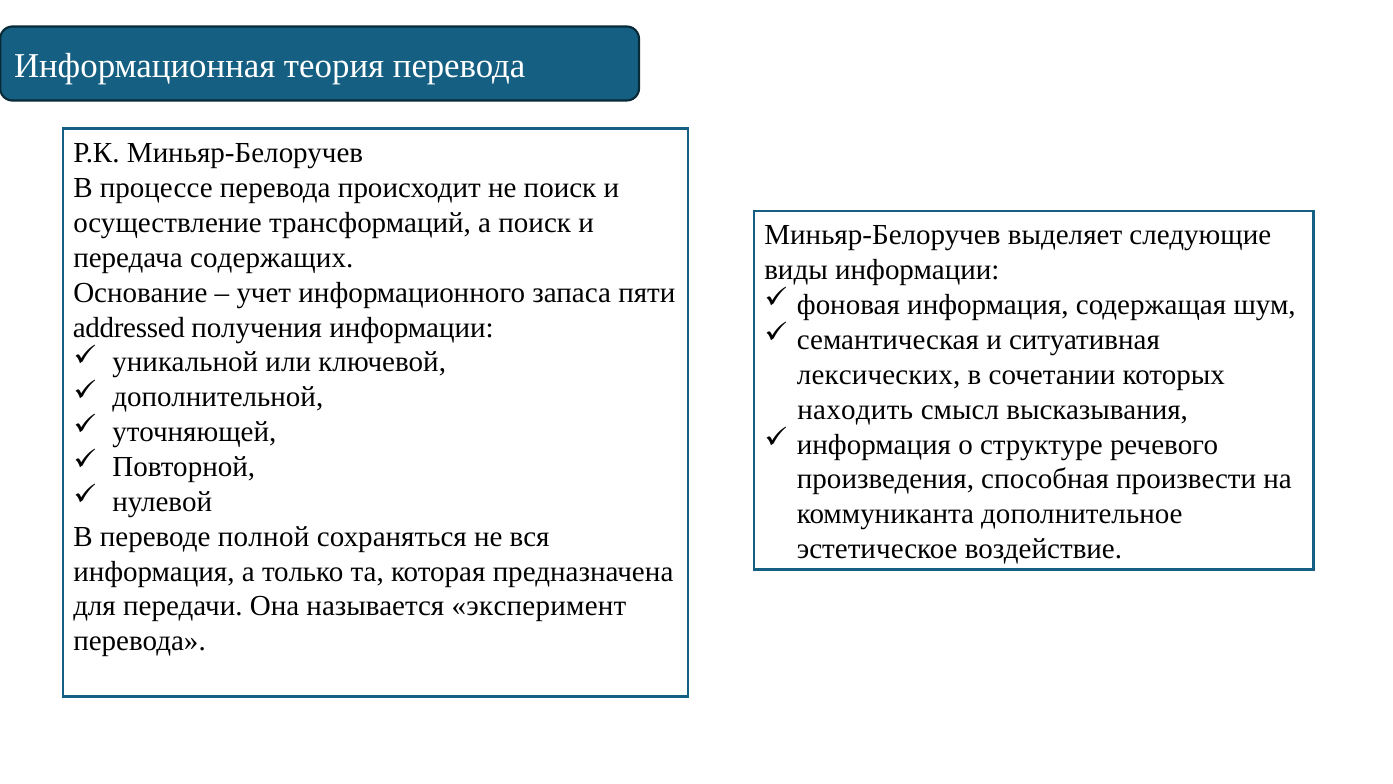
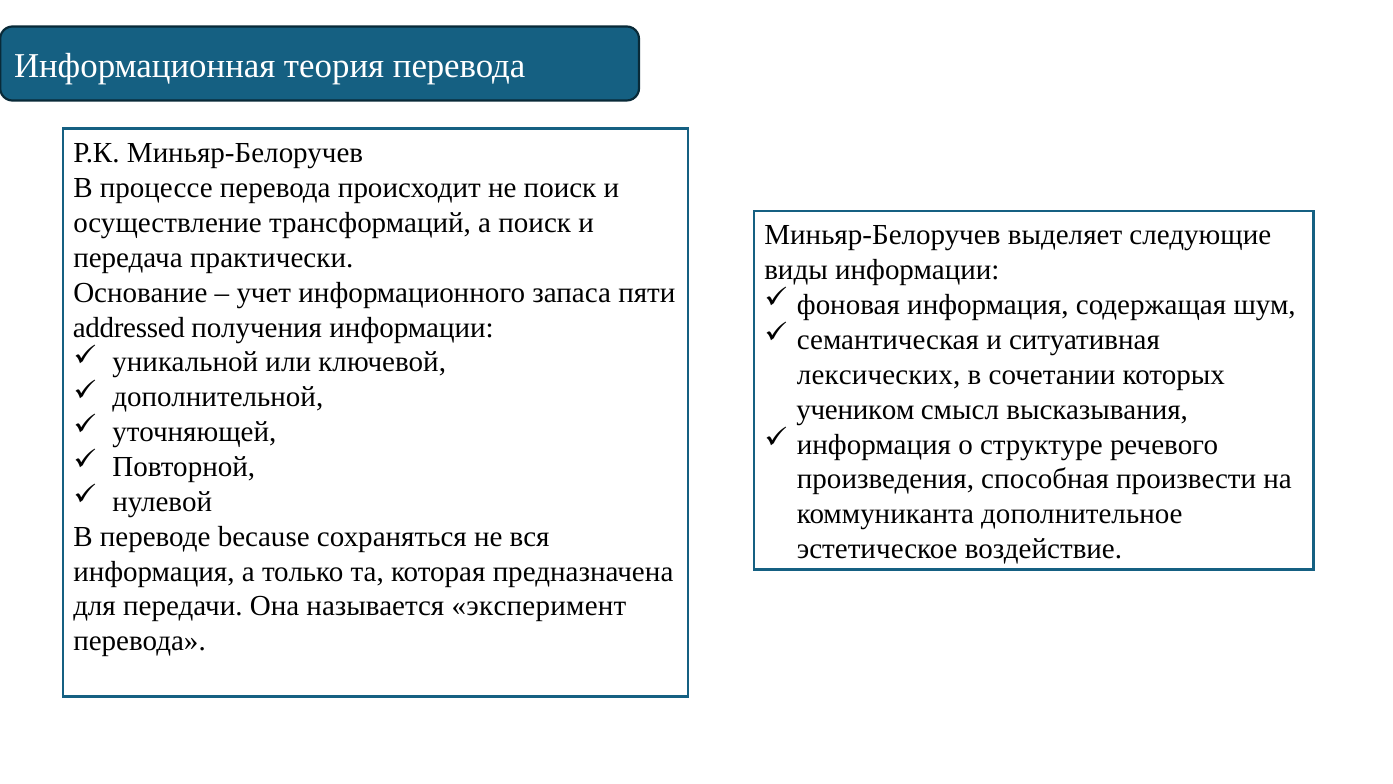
содержащих: содержащих -> практически
находить: находить -> учеником
полной: полной -> because
